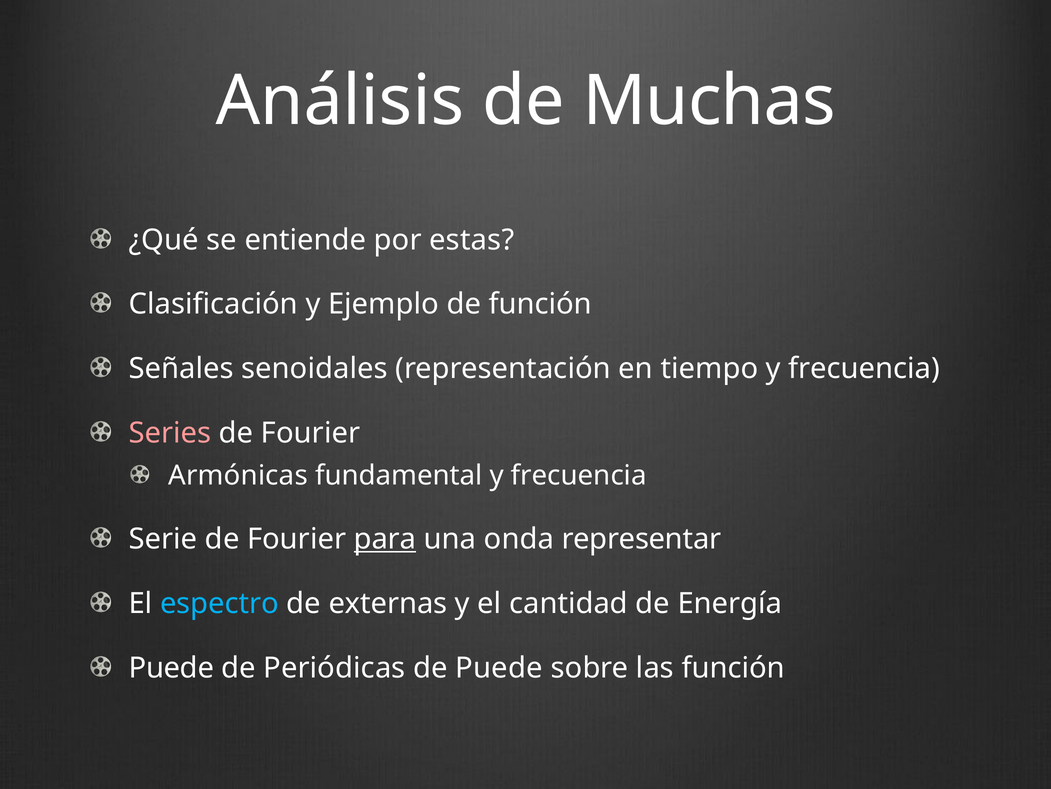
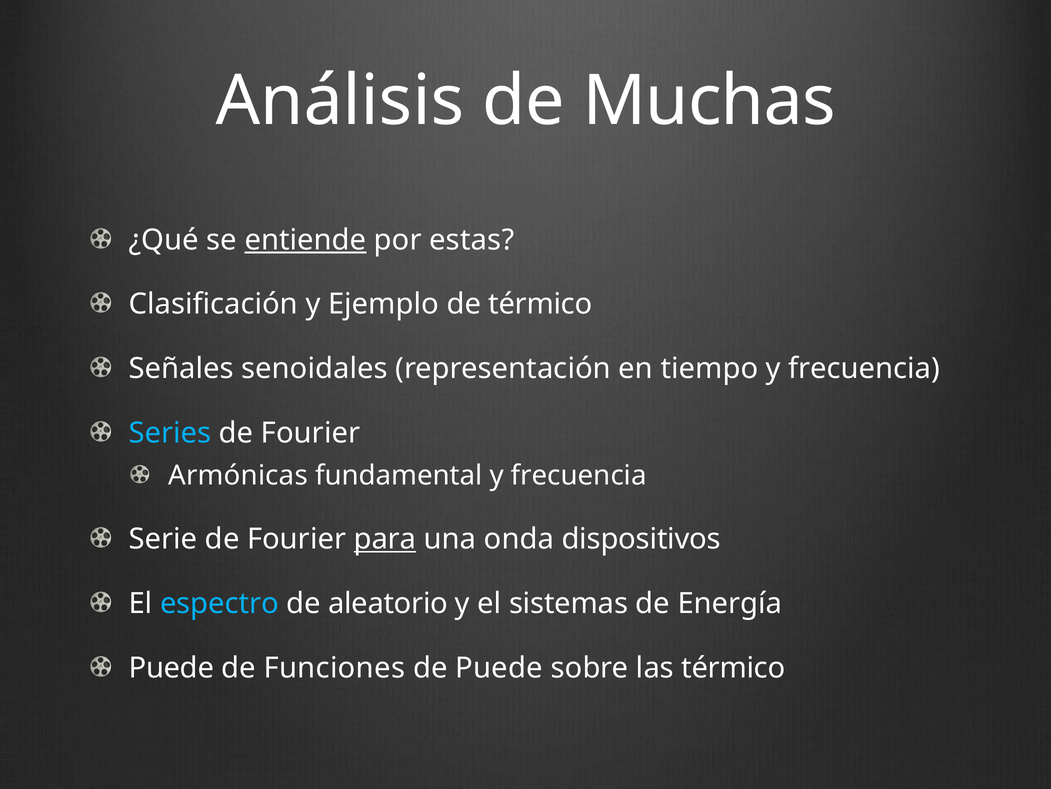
entiende underline: none -> present
de función: función -> térmico
Series colour: pink -> light blue
representar: representar -> dispositivos
externas: externas -> aleatorio
cantidad: cantidad -> sistemas
Periódicas: Periódicas -> Funciones
las función: función -> térmico
